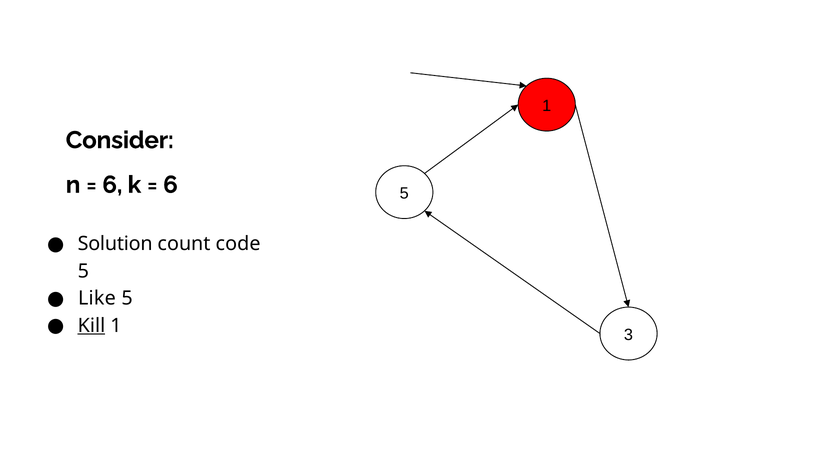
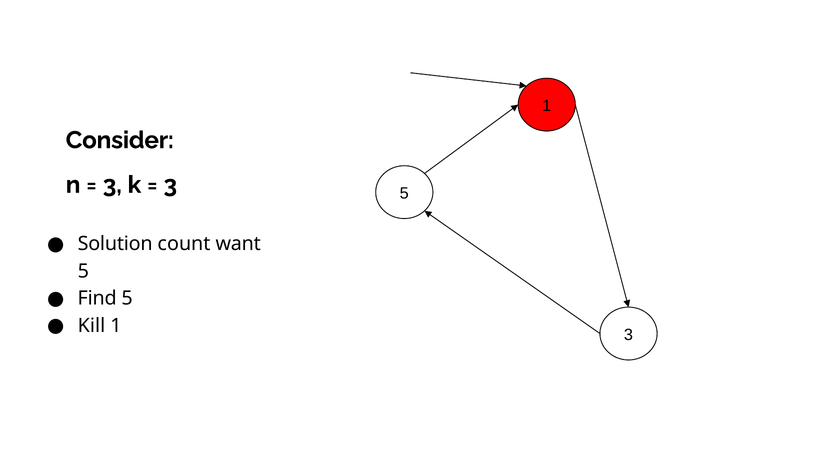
6 at (112, 185): 6 -> 3
6 at (170, 185): 6 -> 3
code: code -> want
Like: Like -> Find
Kill underline: present -> none
